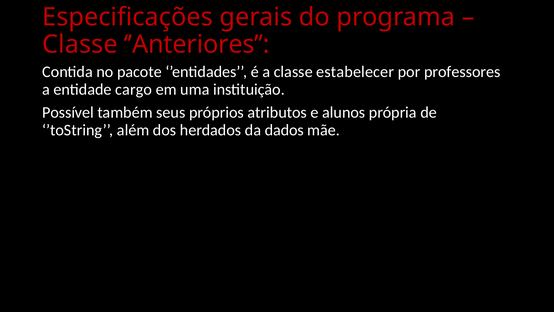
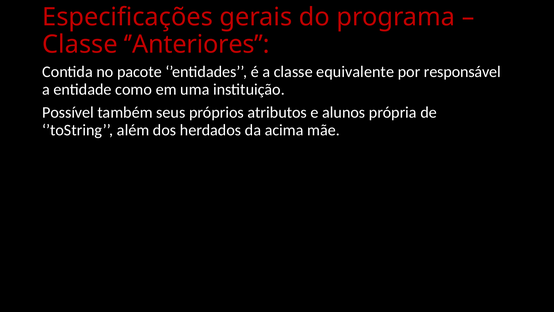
estabelecer: estabelecer -> equivalente
professores: professores -> responsável
cargo: cargo -> como
dados: dados -> acima
